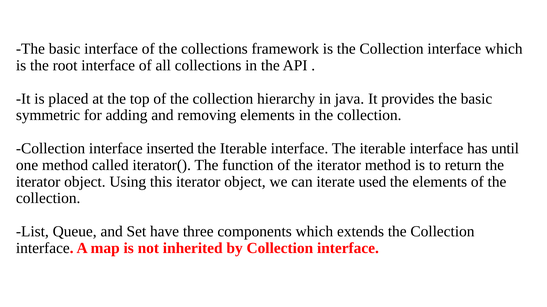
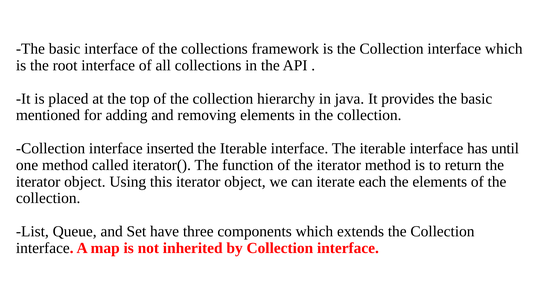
symmetric: symmetric -> mentioned
used: used -> each
